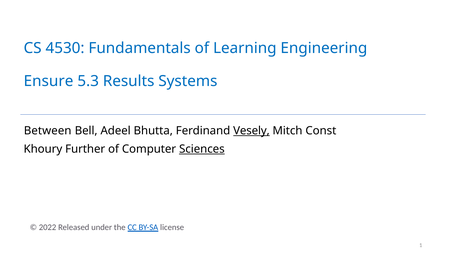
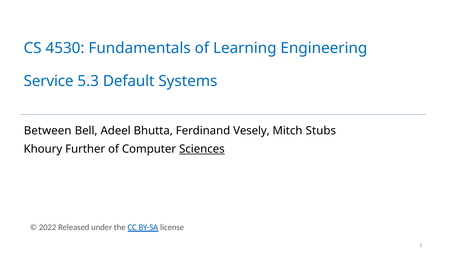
Ensure: Ensure -> Service
Results: Results -> Default
Vesely underline: present -> none
Const: Const -> Stubs
